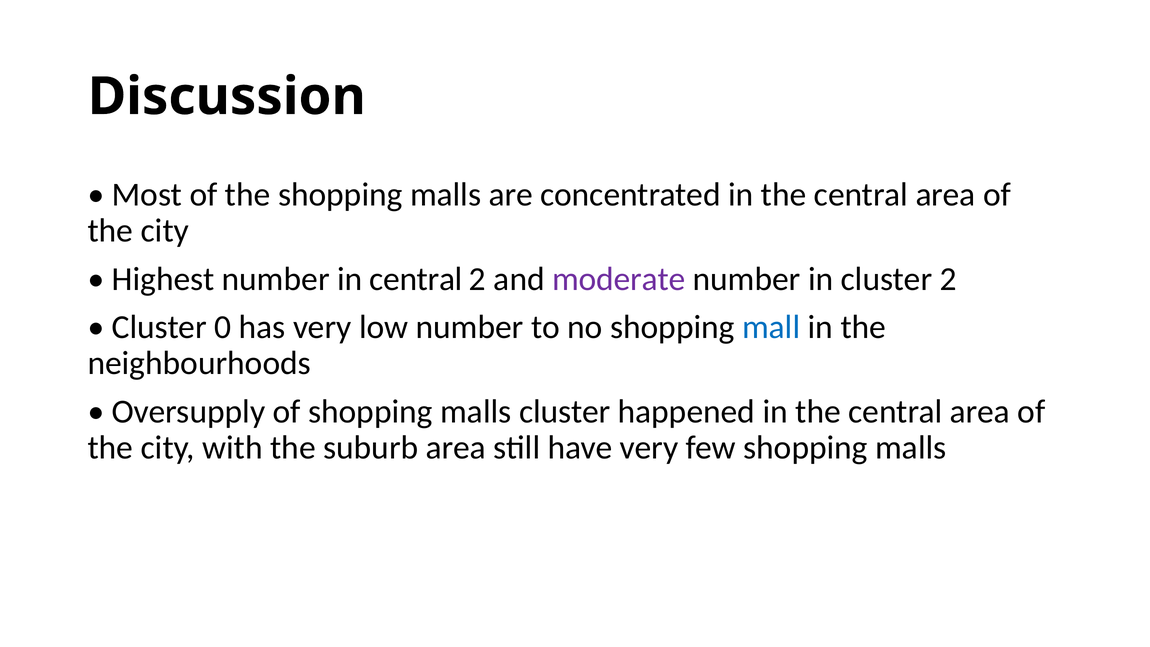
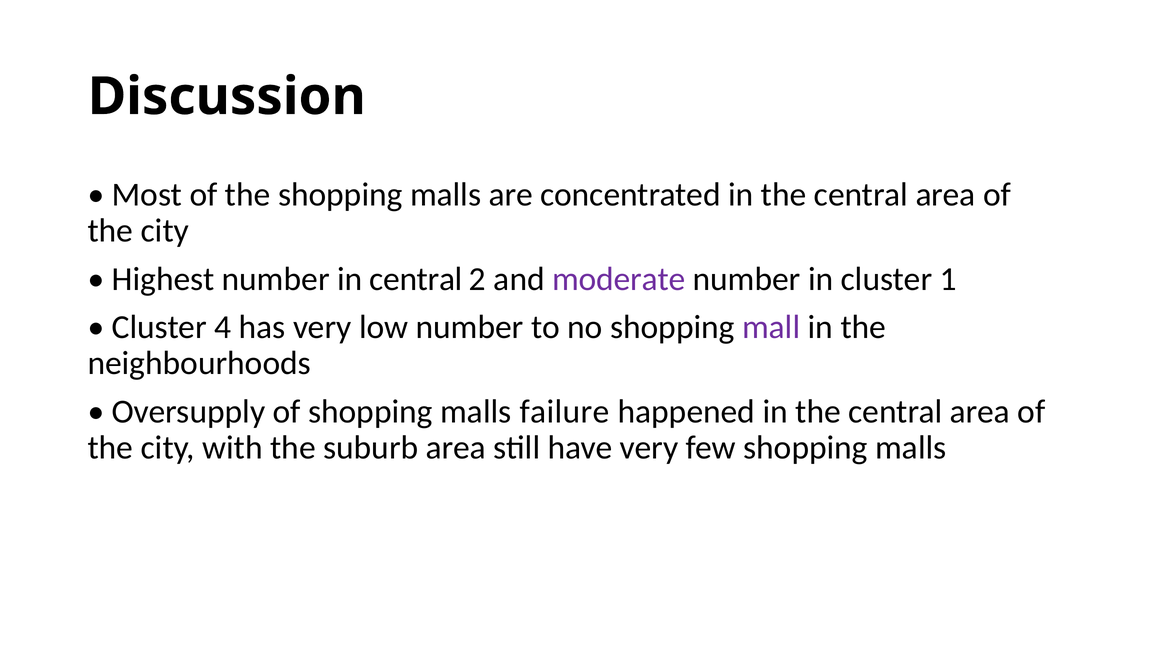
cluster 2: 2 -> 1
0: 0 -> 4
mall colour: blue -> purple
malls cluster: cluster -> failure
